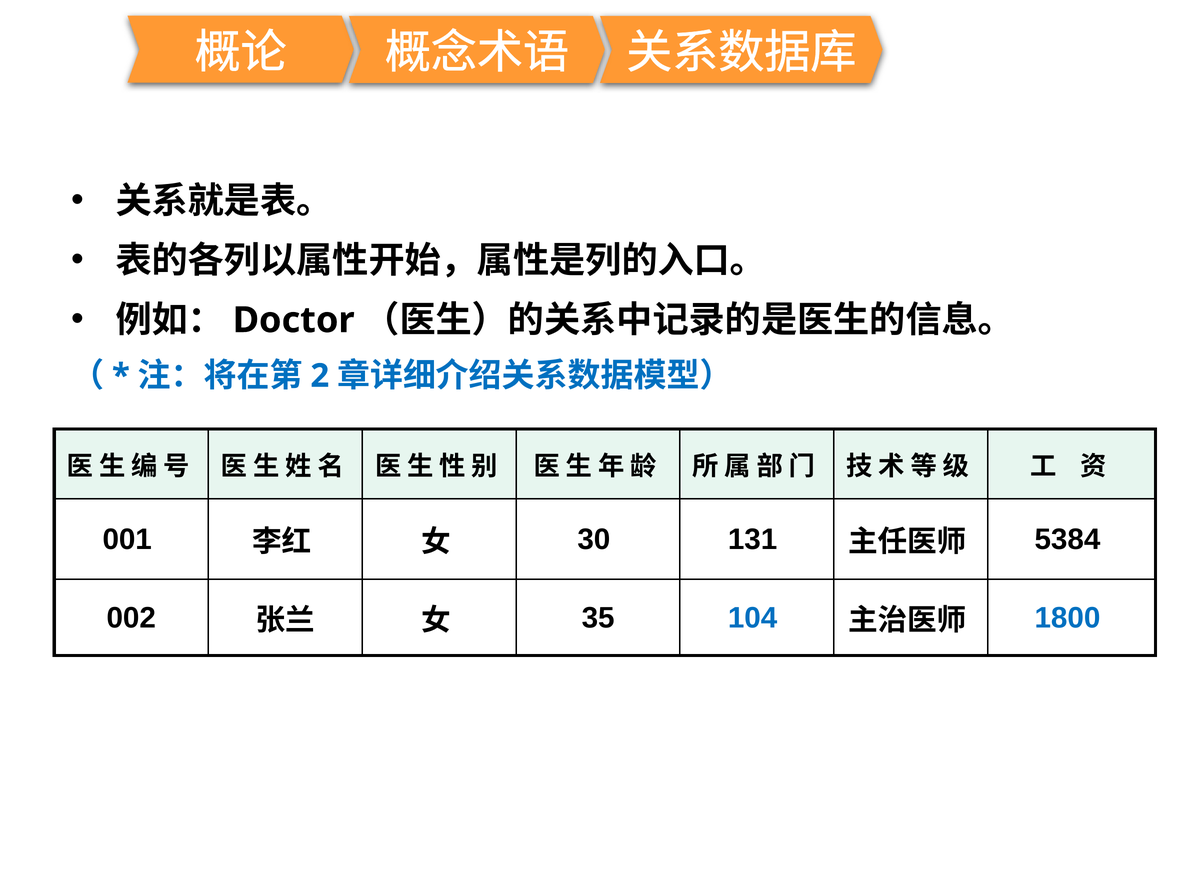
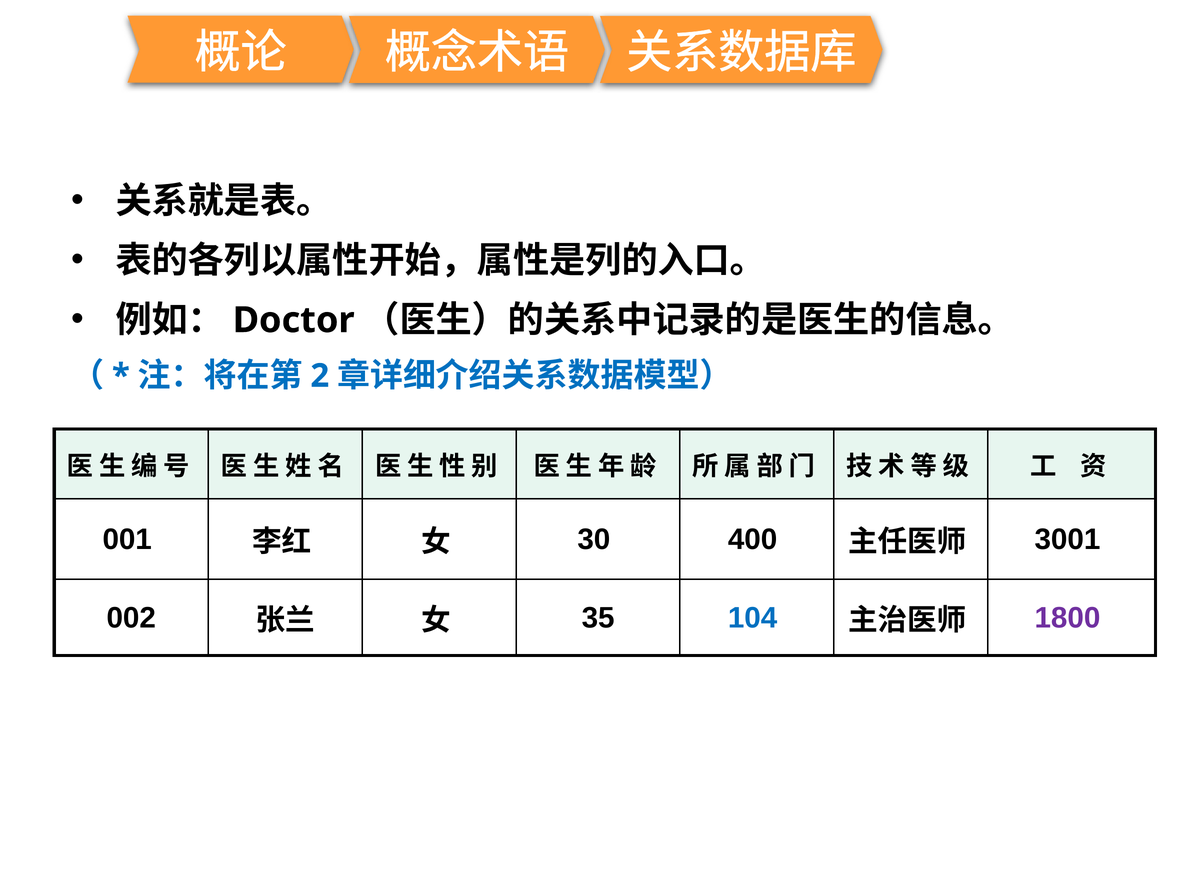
131: 131 -> 400
5384: 5384 -> 3001
1800 colour: blue -> purple
